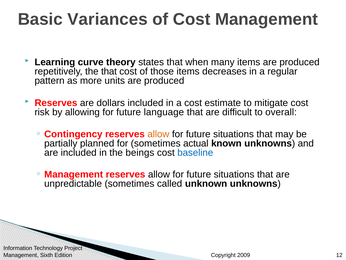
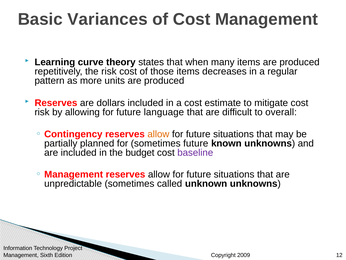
the that: that -> risk
sometimes actual: actual -> future
beings: beings -> budget
baseline colour: blue -> purple
